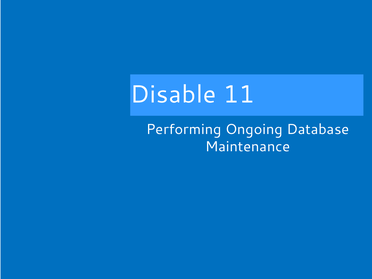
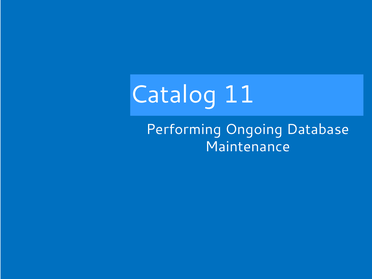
Disable: Disable -> Catalog
